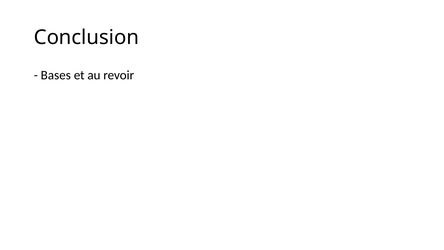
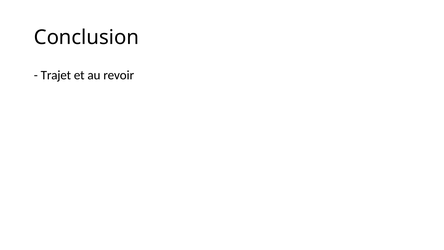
Bases: Bases -> Trajet
